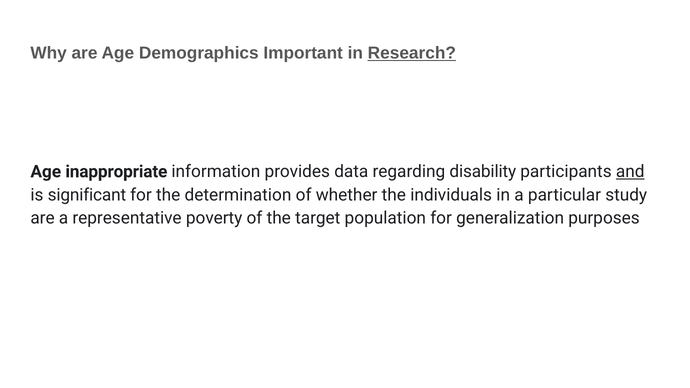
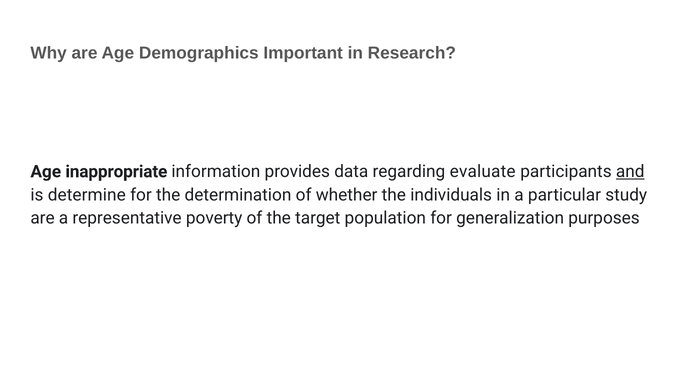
Research underline: present -> none
disability: disability -> evaluate
significant: significant -> determine
